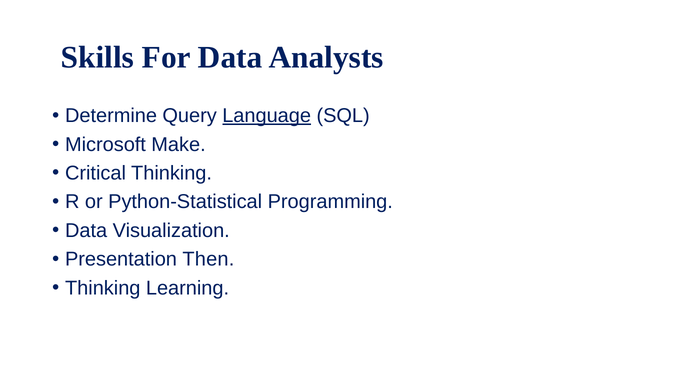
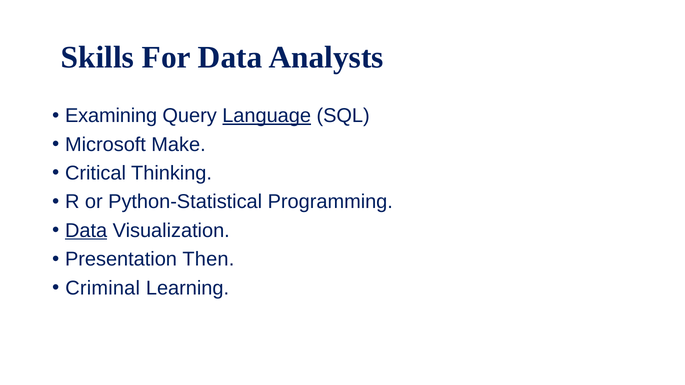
Determine: Determine -> Examining
Data at (86, 231) underline: none -> present
Thinking at (103, 288): Thinking -> Criminal
